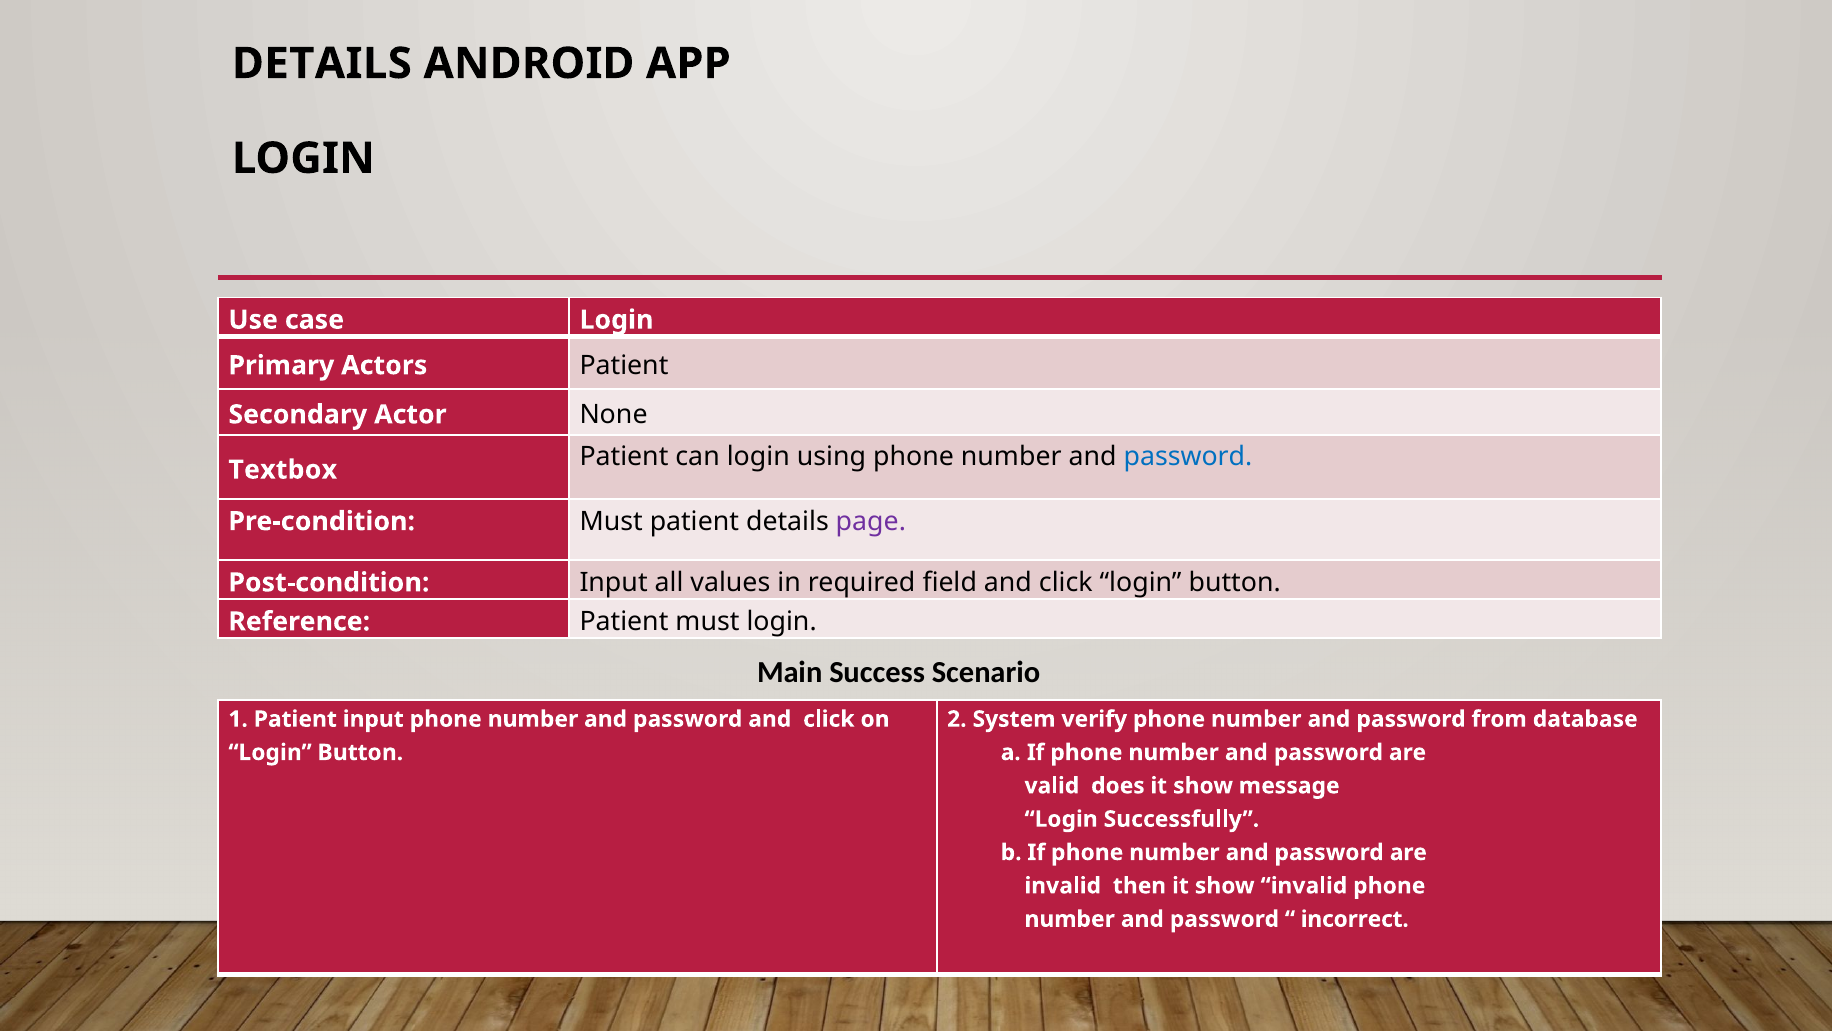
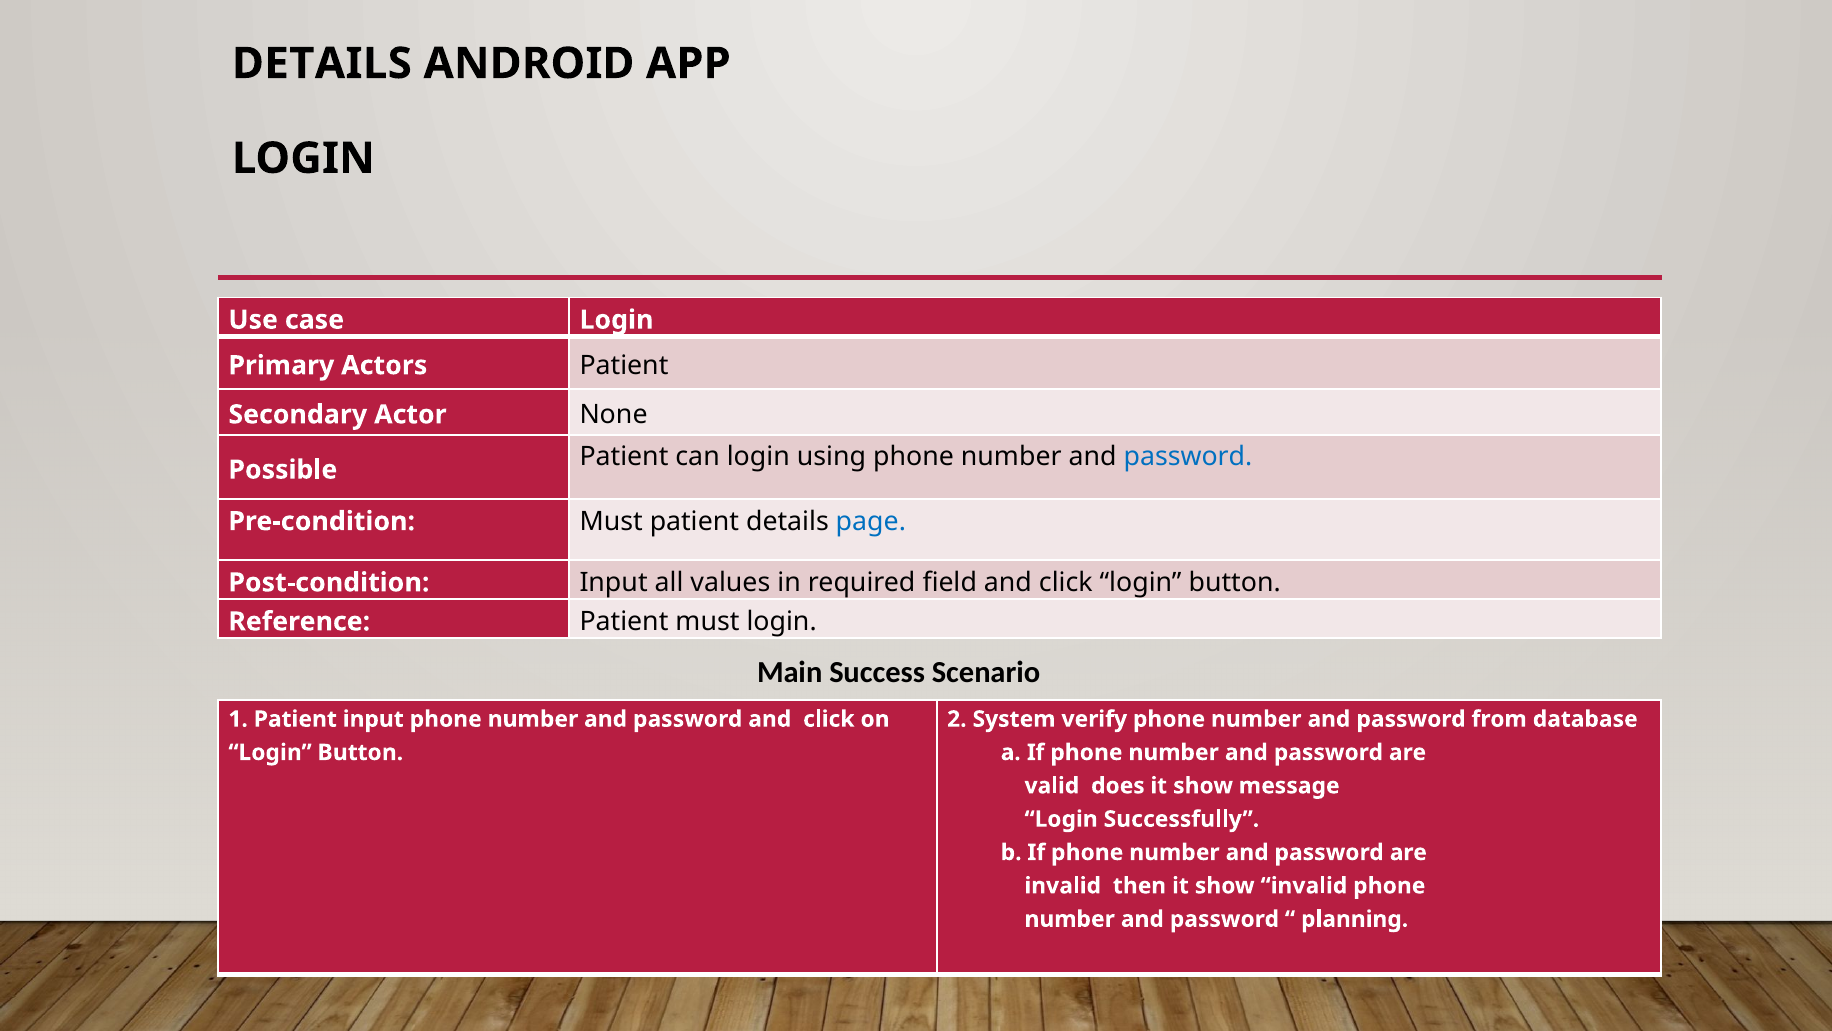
Textbox: Textbox -> Possible
page colour: purple -> blue
incorrect: incorrect -> planning
